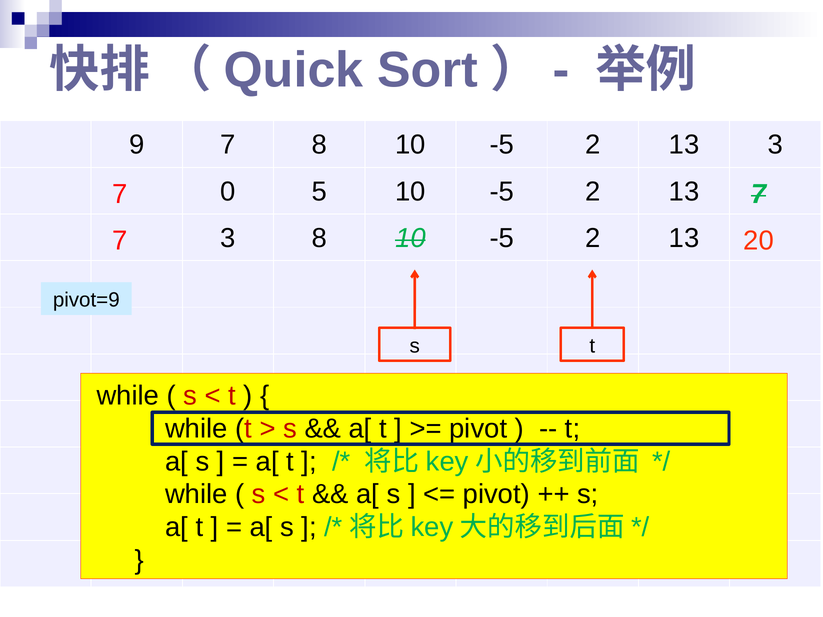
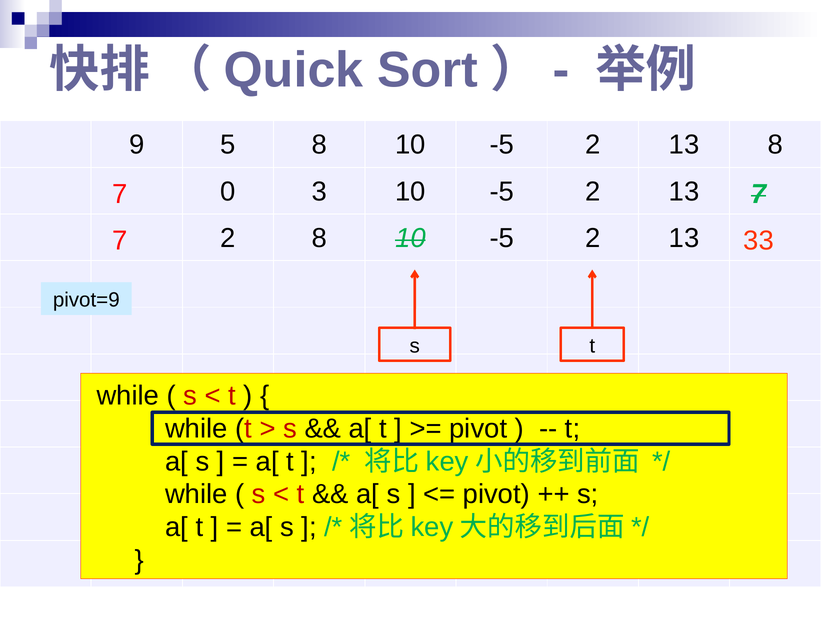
9 7: 7 -> 5
13 3: 3 -> 8
5: 5 -> 3
7 3: 3 -> 2
20: 20 -> 33
